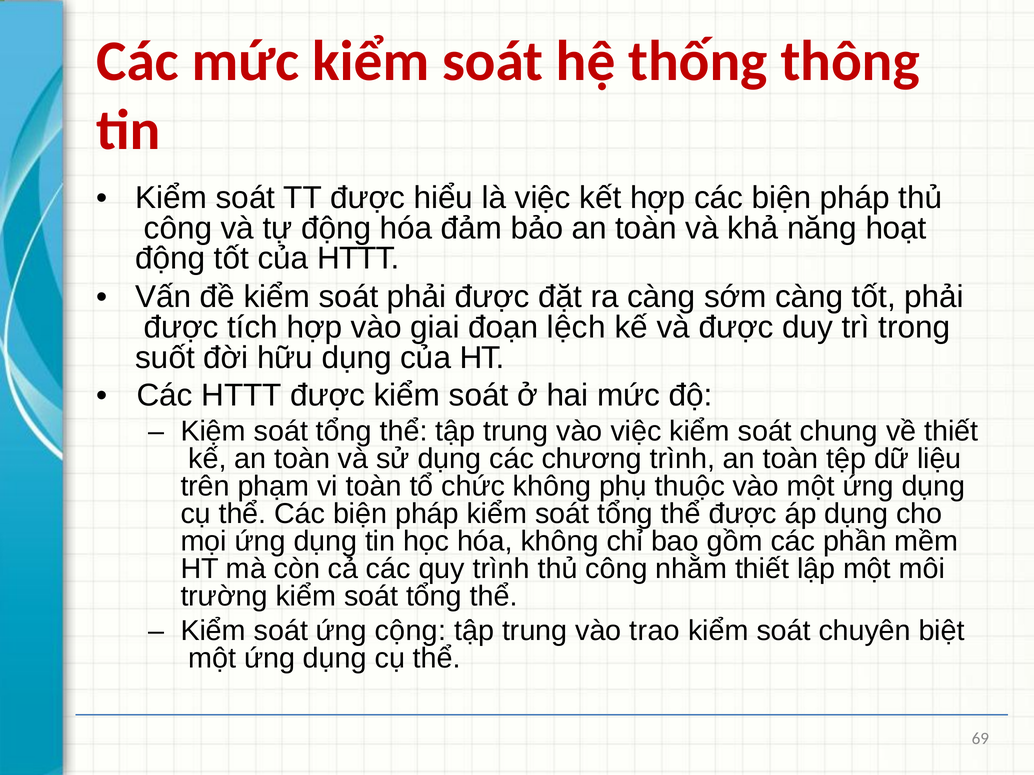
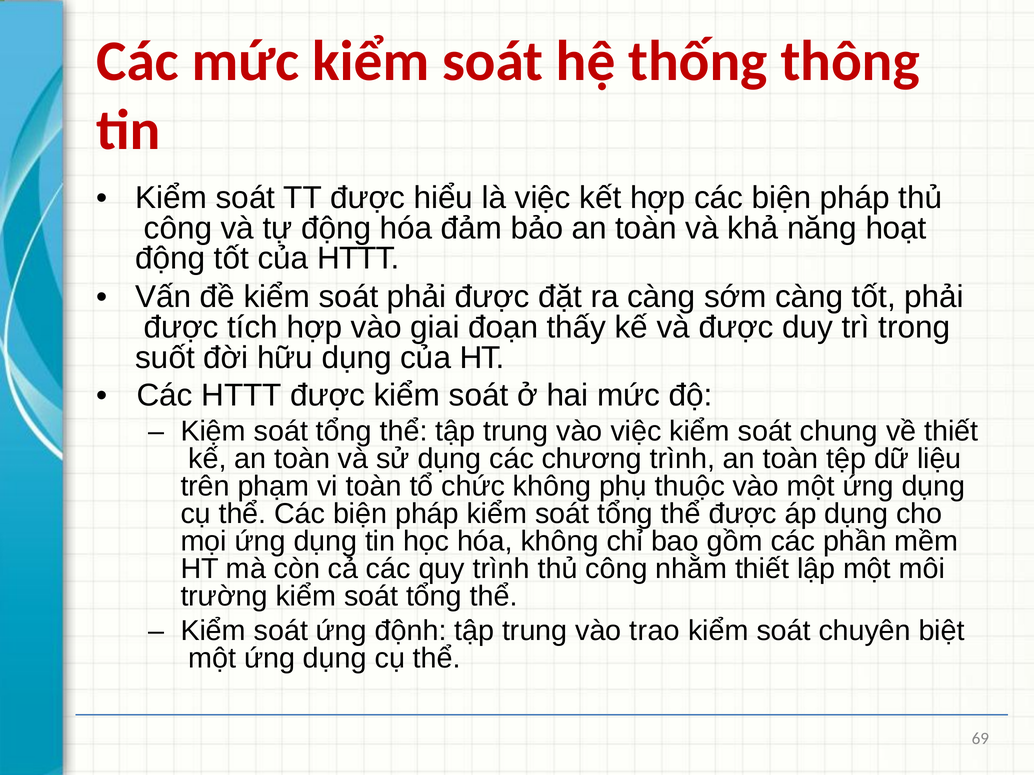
lệch: lệch -> thấy
cộng: cộng -> độnh
